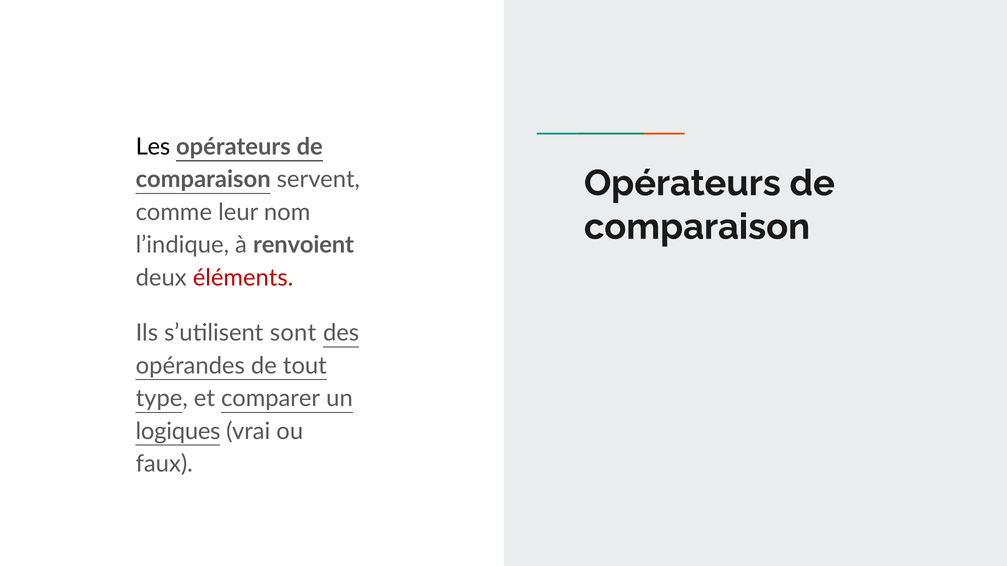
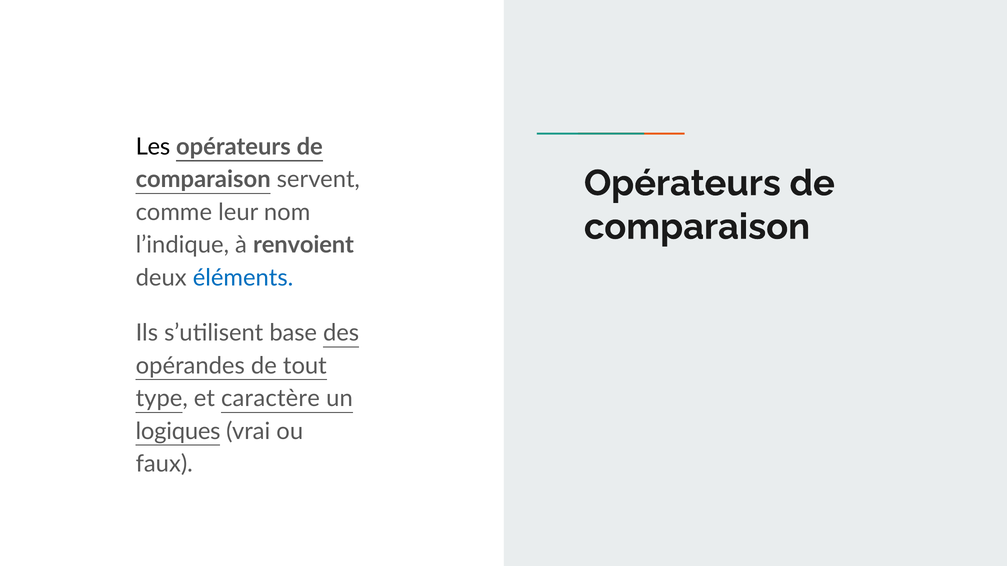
éléments colour: red -> blue
sont: sont -> base
comparer: comparer -> caractère
